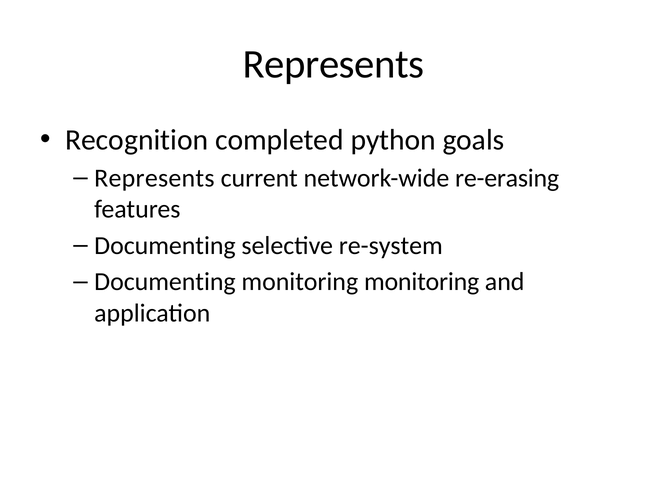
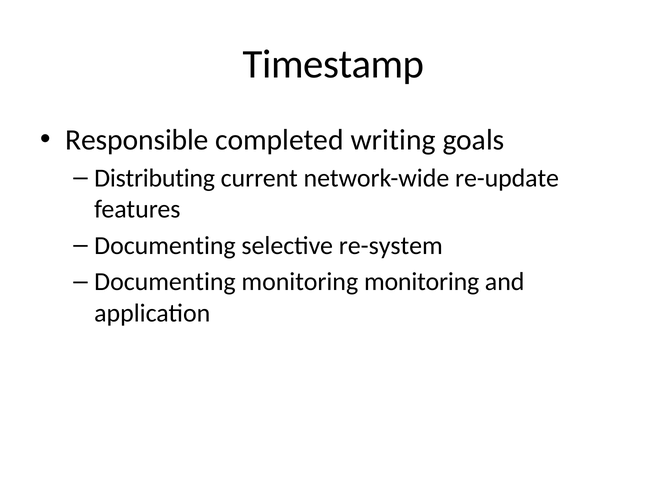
Represents at (334, 65): Represents -> Timestamp
Recognition: Recognition -> Responsible
python: python -> writing
Represents at (154, 178): Represents -> Distributing
re-erasing: re-erasing -> re-update
